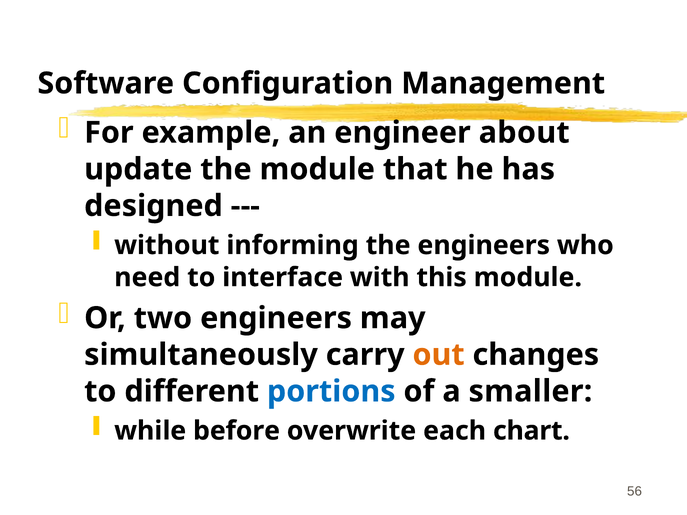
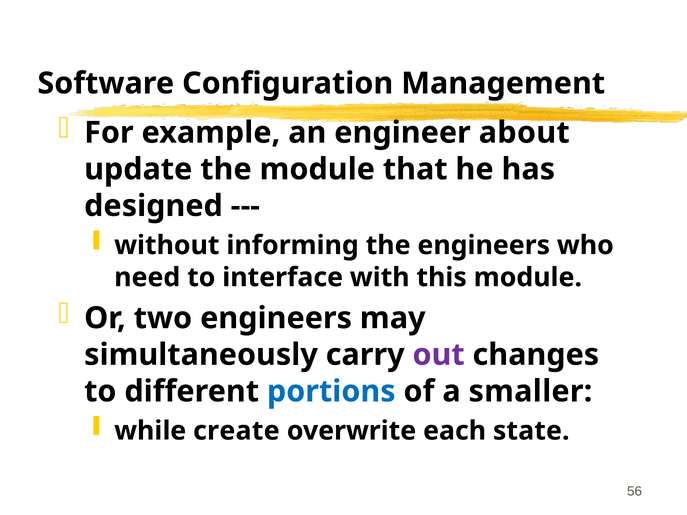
out colour: orange -> purple
before: before -> create
chart: chart -> state
